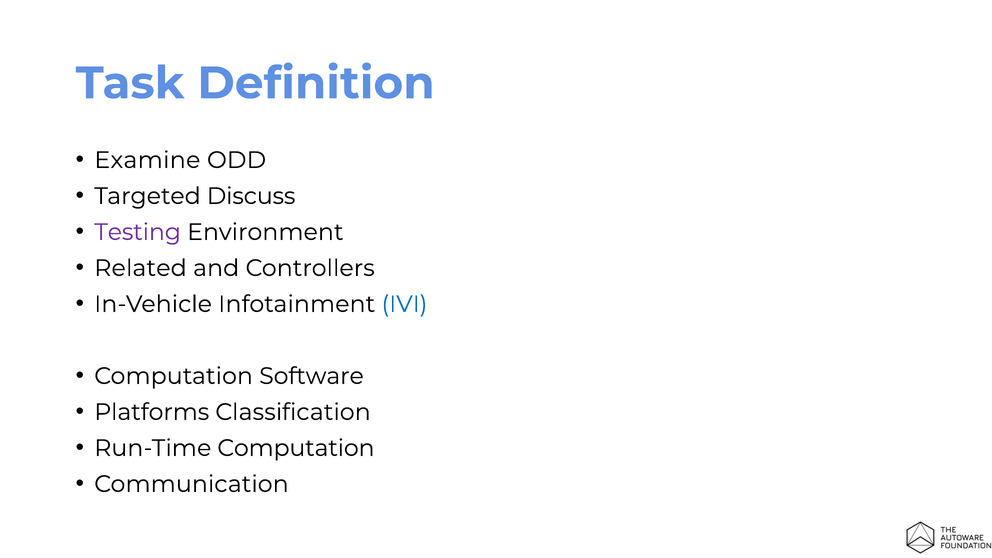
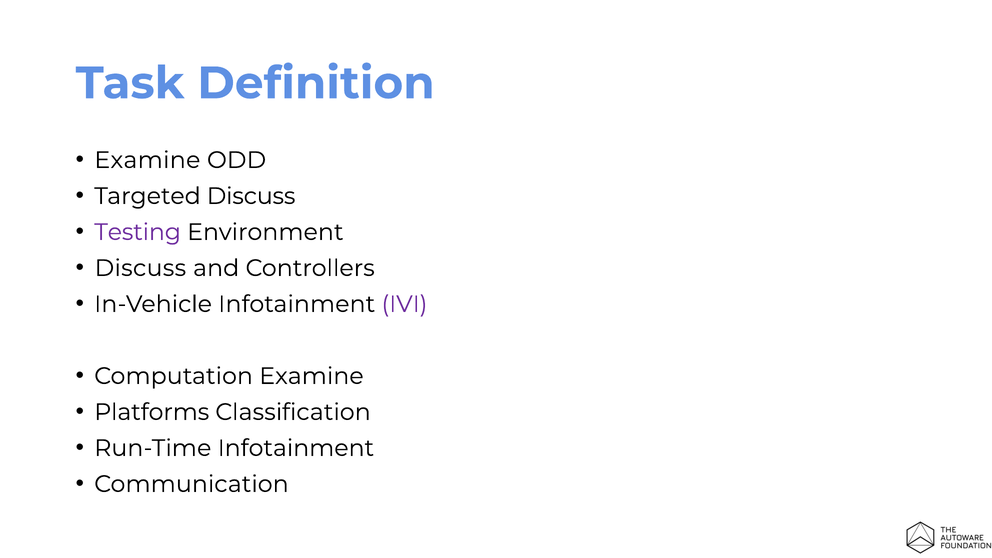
Related at (140, 268): Related -> Discuss
IVI colour: blue -> purple
Computation Software: Software -> Examine
Run-Time Computation: Computation -> Infotainment
